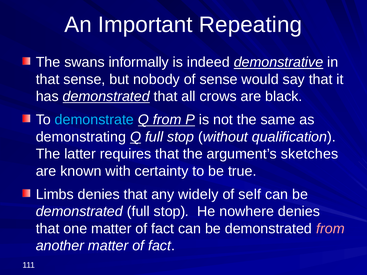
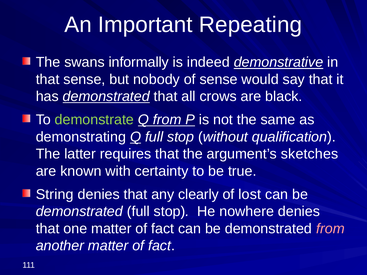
demonstrate colour: light blue -> light green
Limbs: Limbs -> String
widely: widely -> clearly
self: self -> lost
